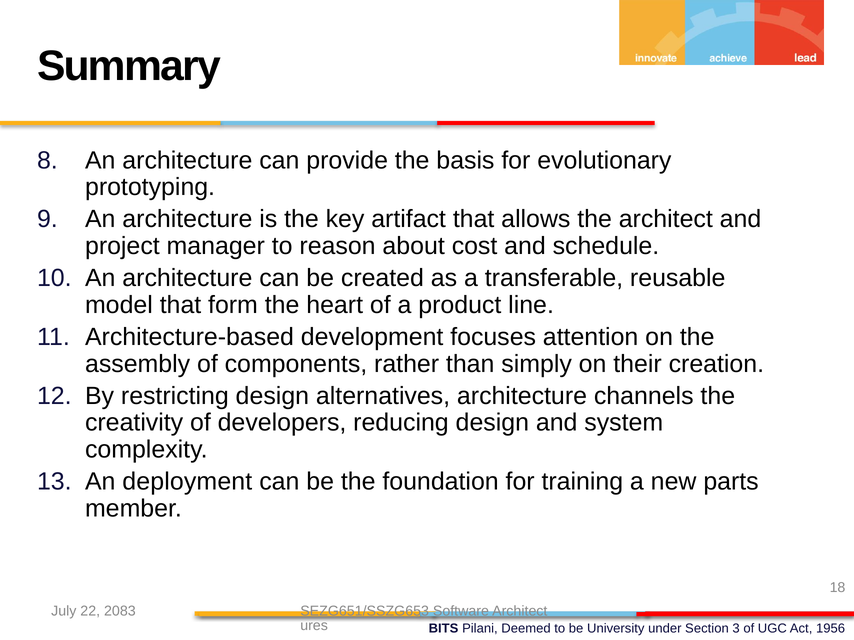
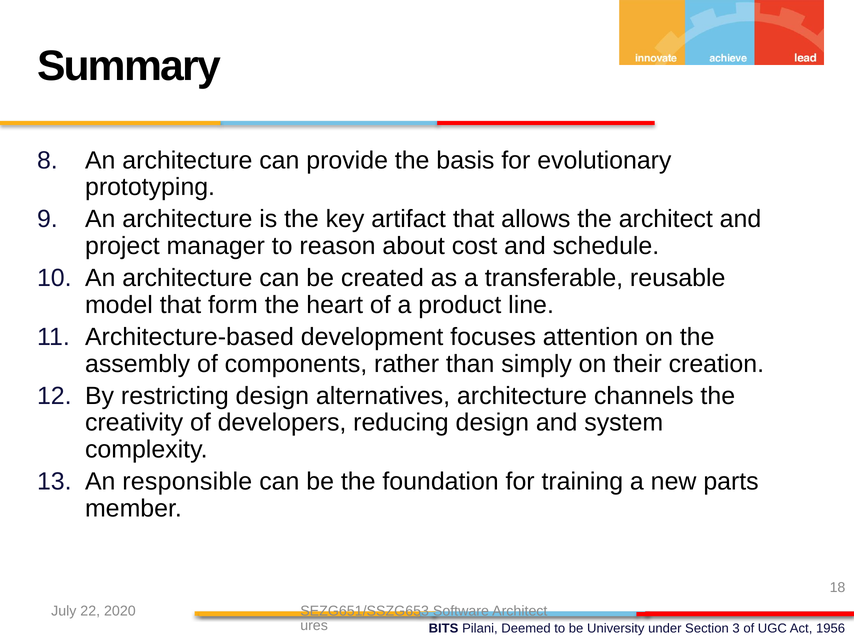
deployment: deployment -> responsible
2083: 2083 -> 2020
